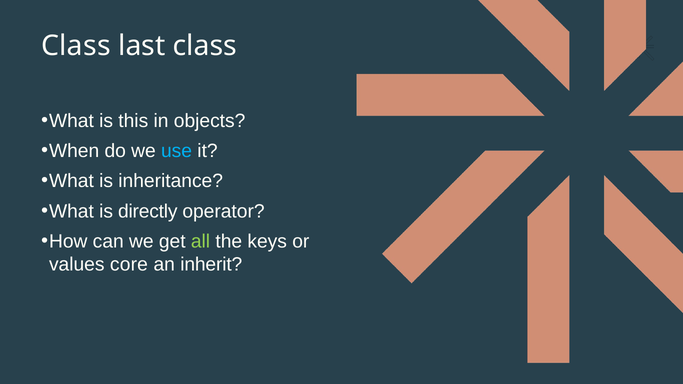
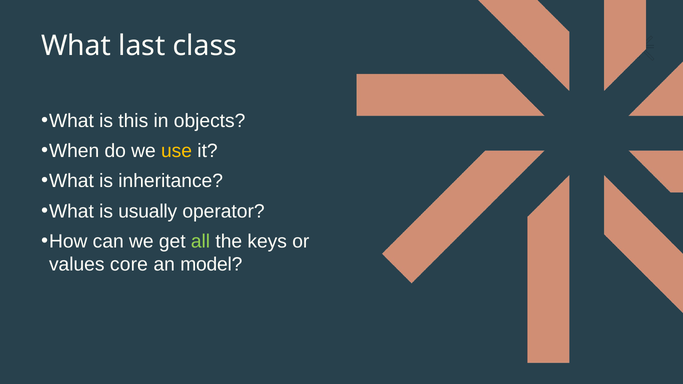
Class at (76, 46): Class -> What
use colour: light blue -> yellow
directly: directly -> usually
inherit: inherit -> model
